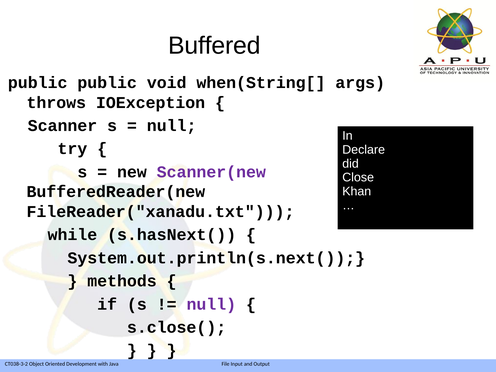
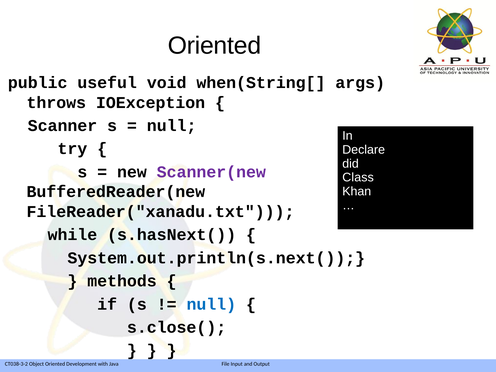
Buffered at (214, 46): Buffered -> Oriented
public public: public -> useful
Close: Close -> Class
null at (211, 304) colour: purple -> blue
